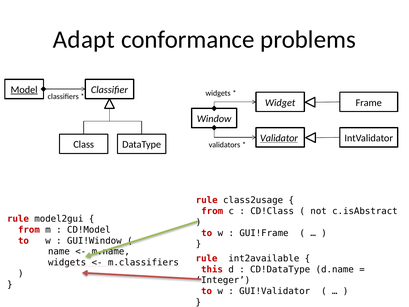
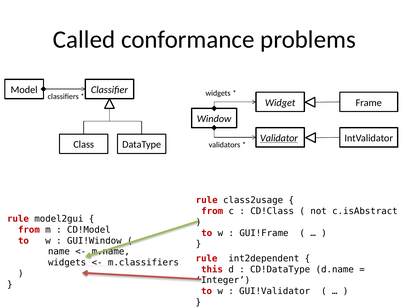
Adapt: Adapt -> Called
Model underline: present -> none
int2available: int2available -> int2dependent
